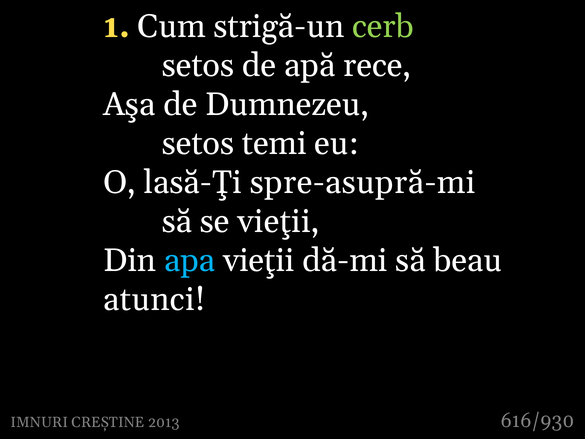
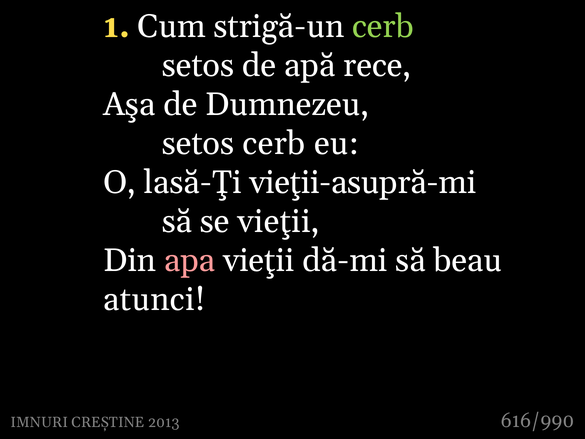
setos temi: temi -> cerb
spre-asupră-mi: spre-asupră-mi -> vieţii-asupră-mi
apa colour: light blue -> pink
616/930: 616/930 -> 616/990
